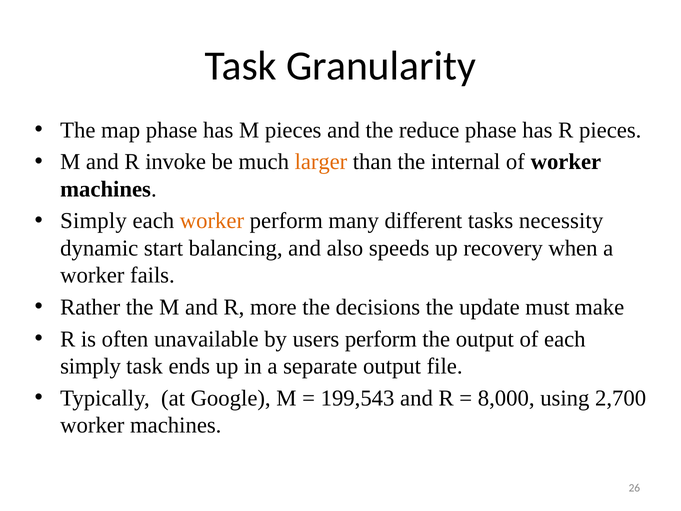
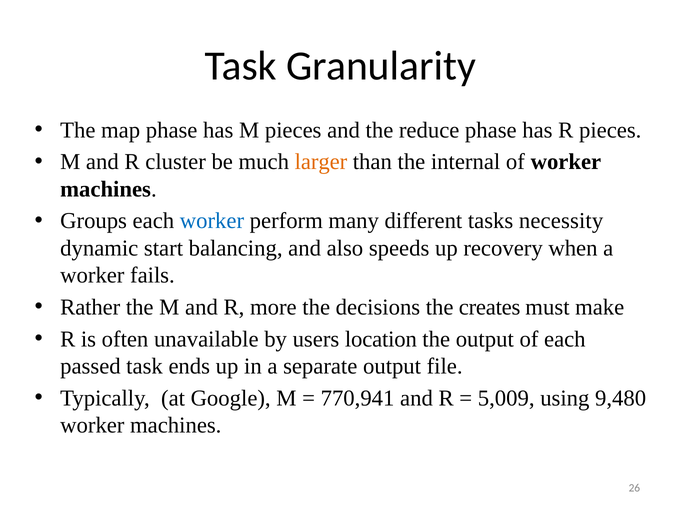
invoke: invoke -> cluster
Simply at (93, 221): Simply -> Groups
worker at (212, 221) colour: orange -> blue
update: update -> creates
users perform: perform -> location
simply at (91, 366): simply -> passed
199,543: 199,543 -> 770,941
8,000: 8,000 -> 5,009
2,700: 2,700 -> 9,480
